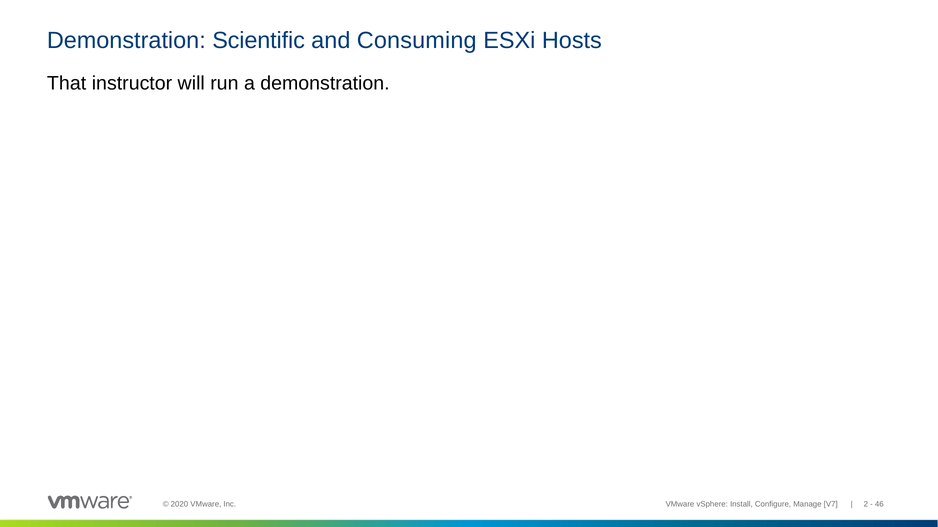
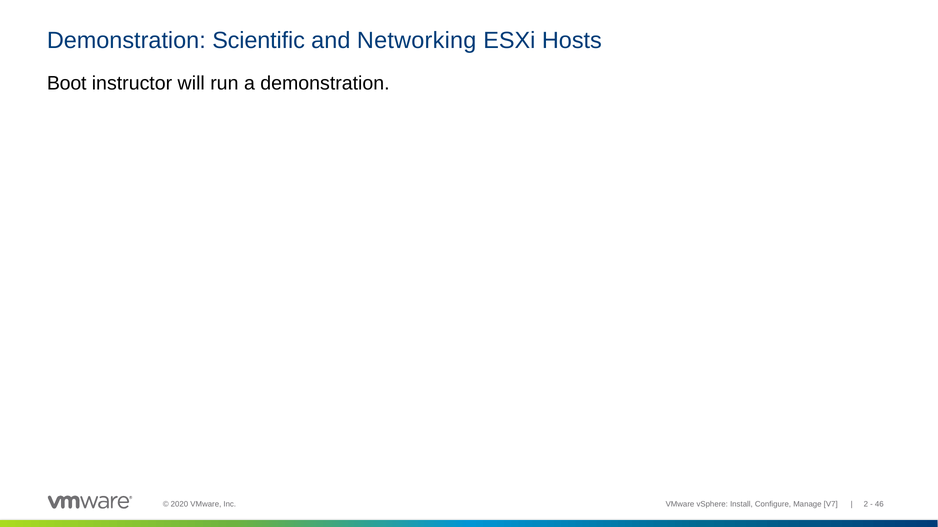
Consuming: Consuming -> Networking
That: That -> Boot
